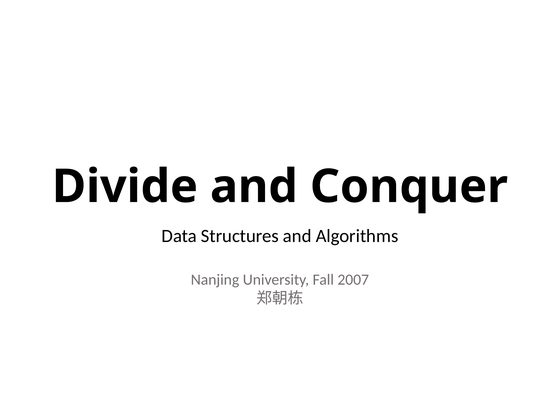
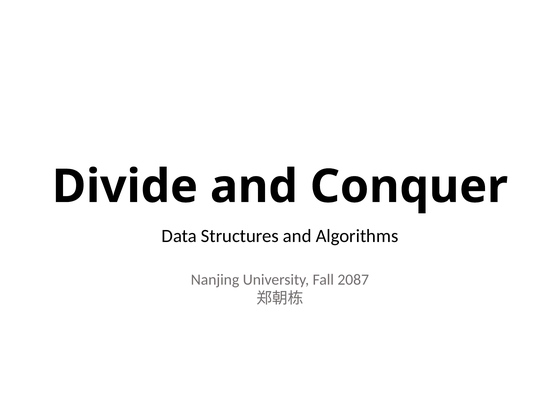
2007: 2007 -> 2087
